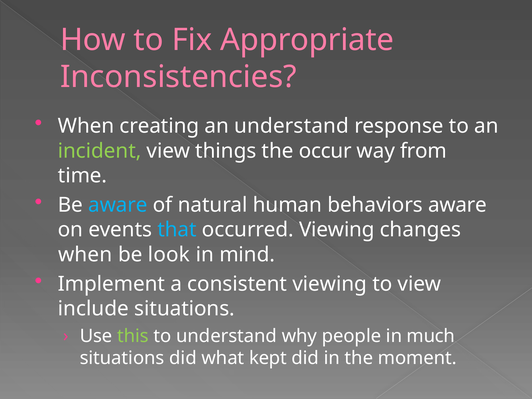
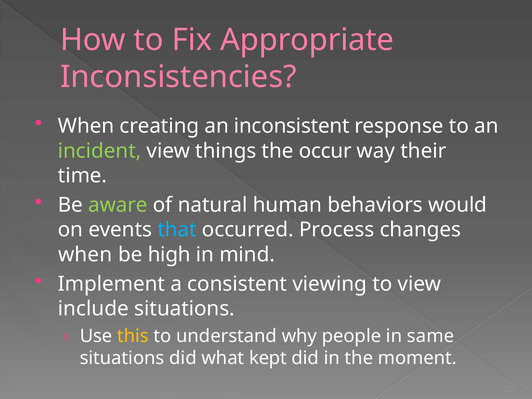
an understand: understand -> inconsistent
from: from -> their
aware at (118, 205) colour: light blue -> light green
behaviors aware: aware -> would
occurred Viewing: Viewing -> Process
look: look -> high
this colour: light green -> yellow
much: much -> same
